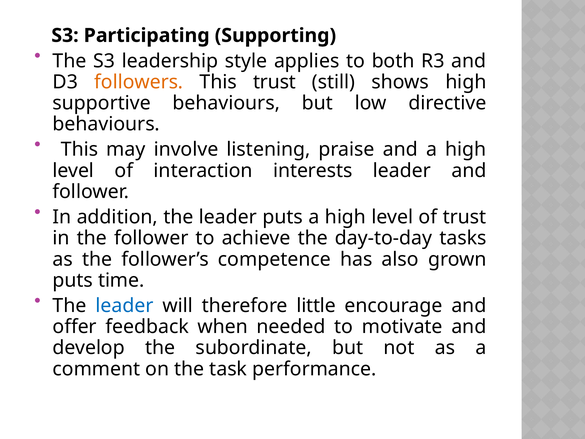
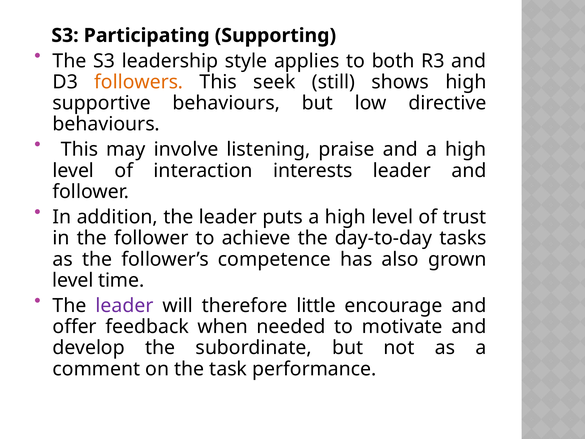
This trust: trust -> seek
puts at (73, 280): puts -> level
leader at (124, 306) colour: blue -> purple
